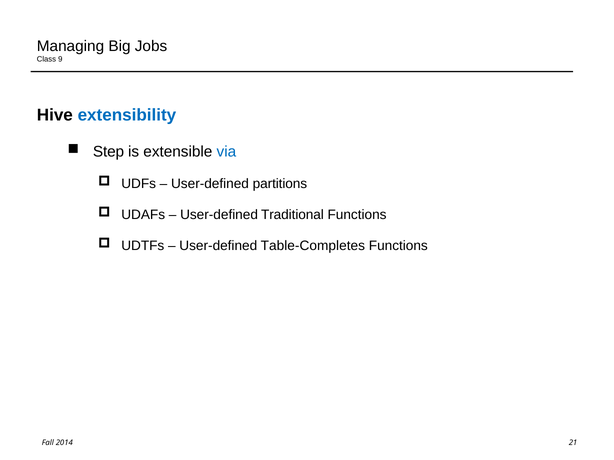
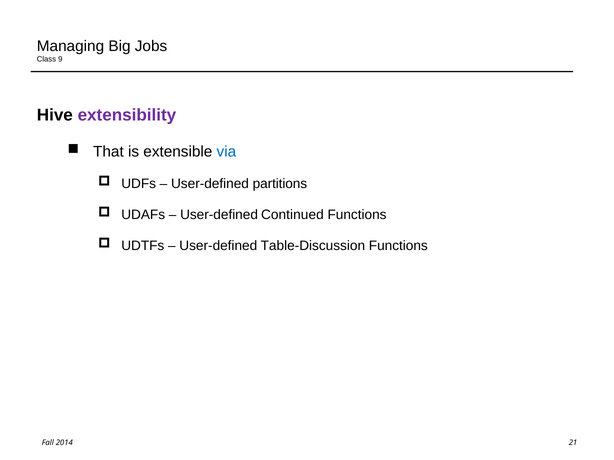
extensibility colour: blue -> purple
Step: Step -> That
Traditional: Traditional -> Continued
Table-Completes: Table-Completes -> Table-Discussion
